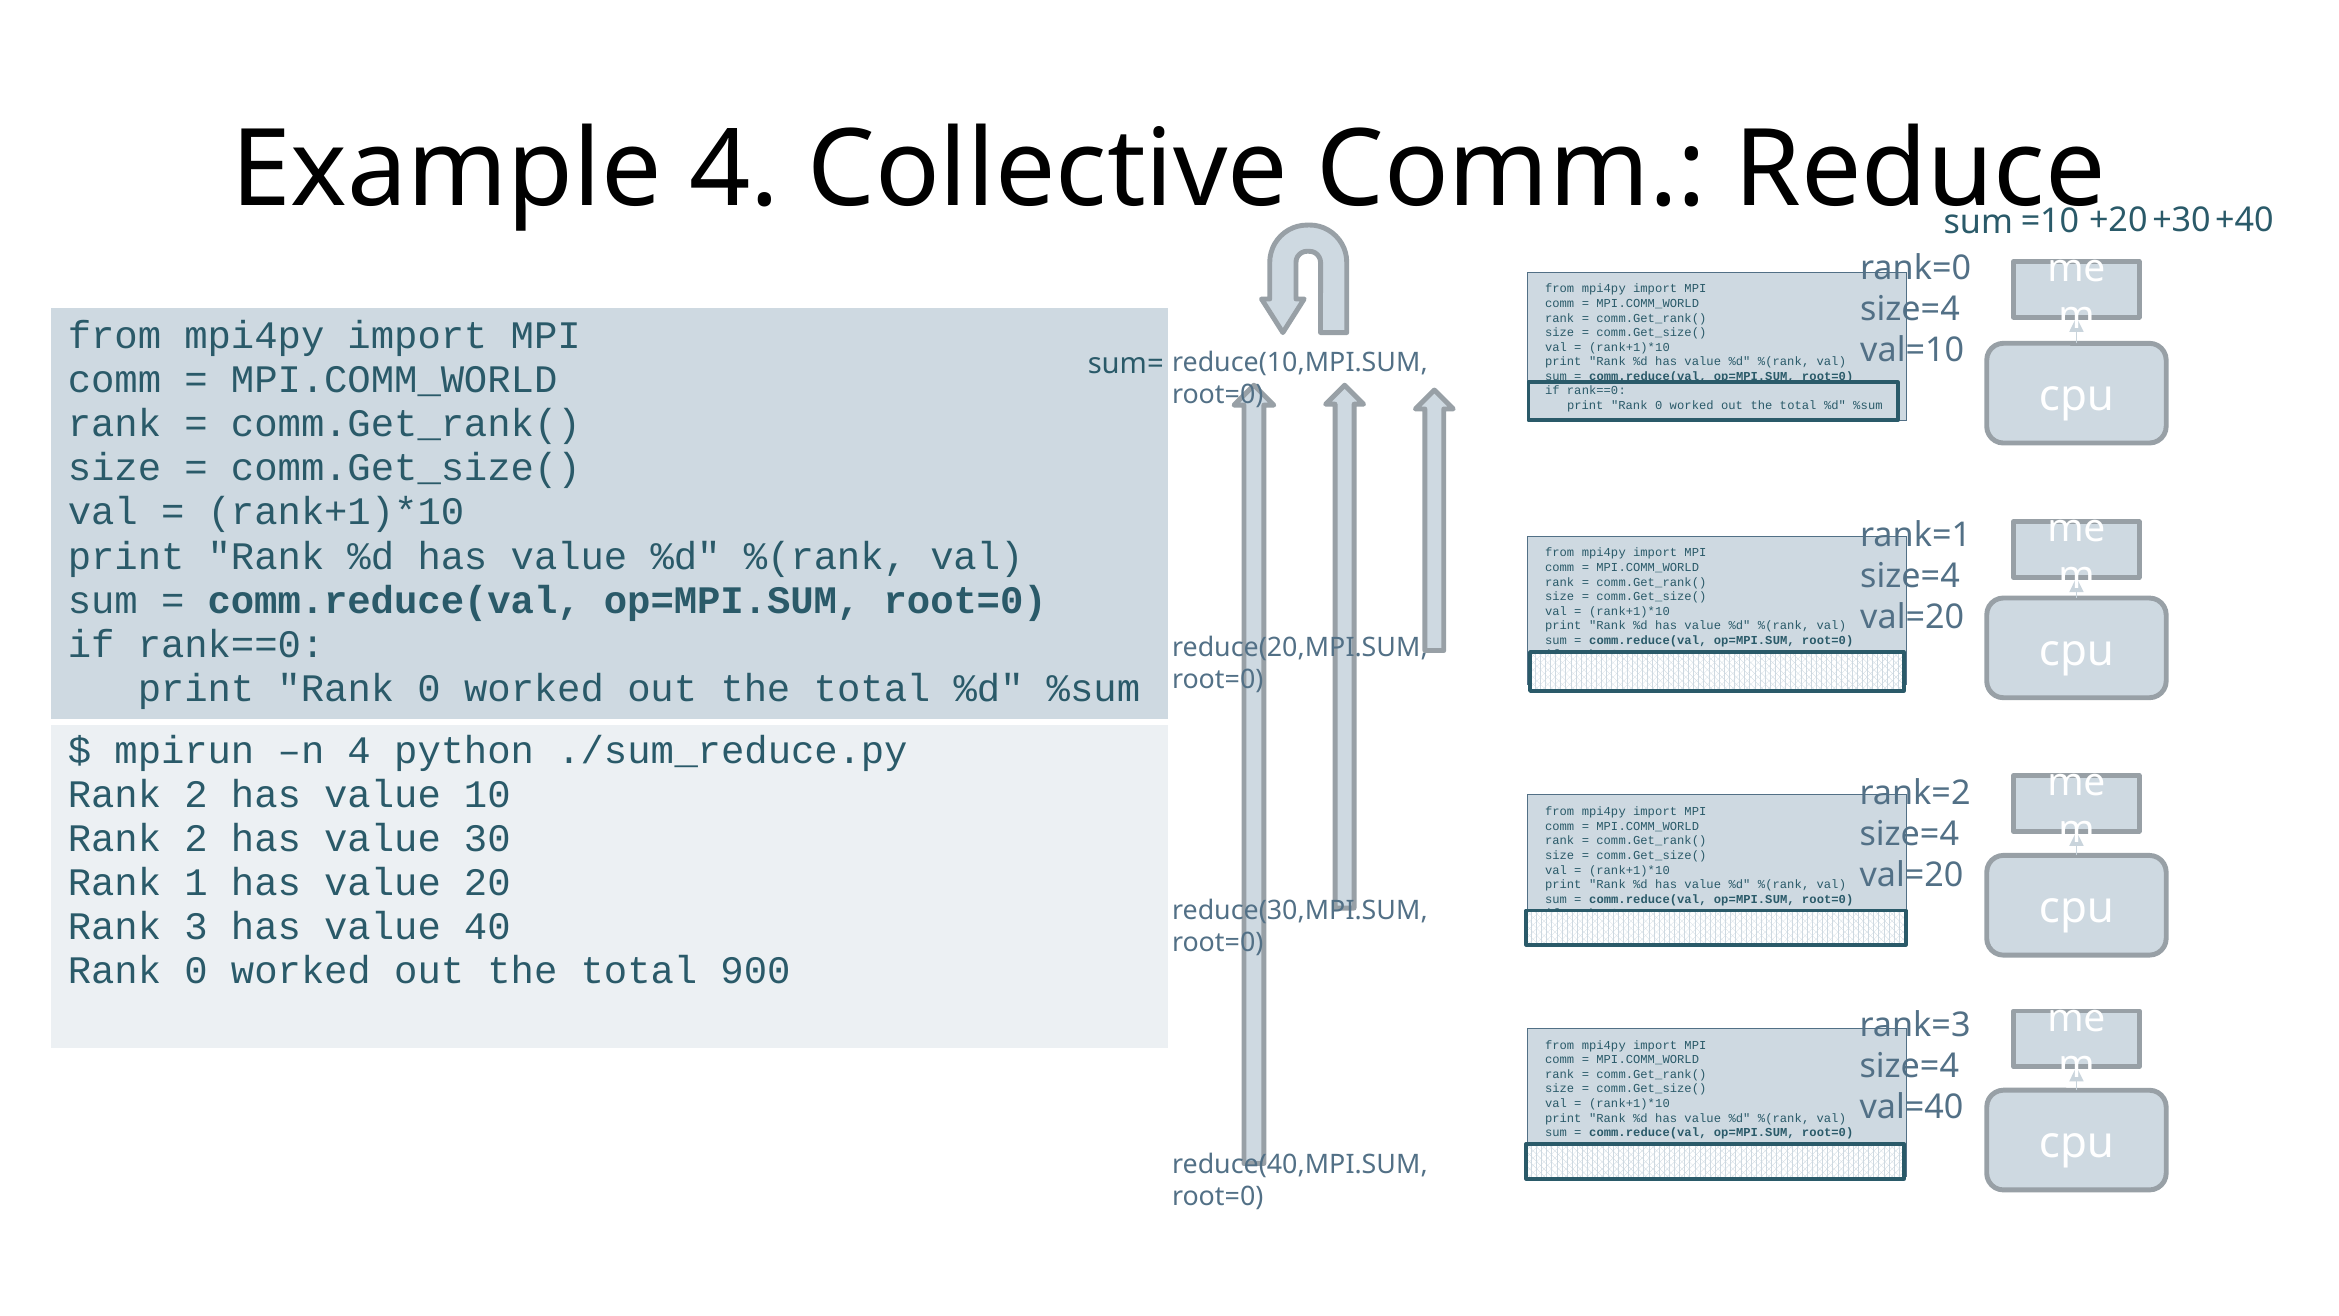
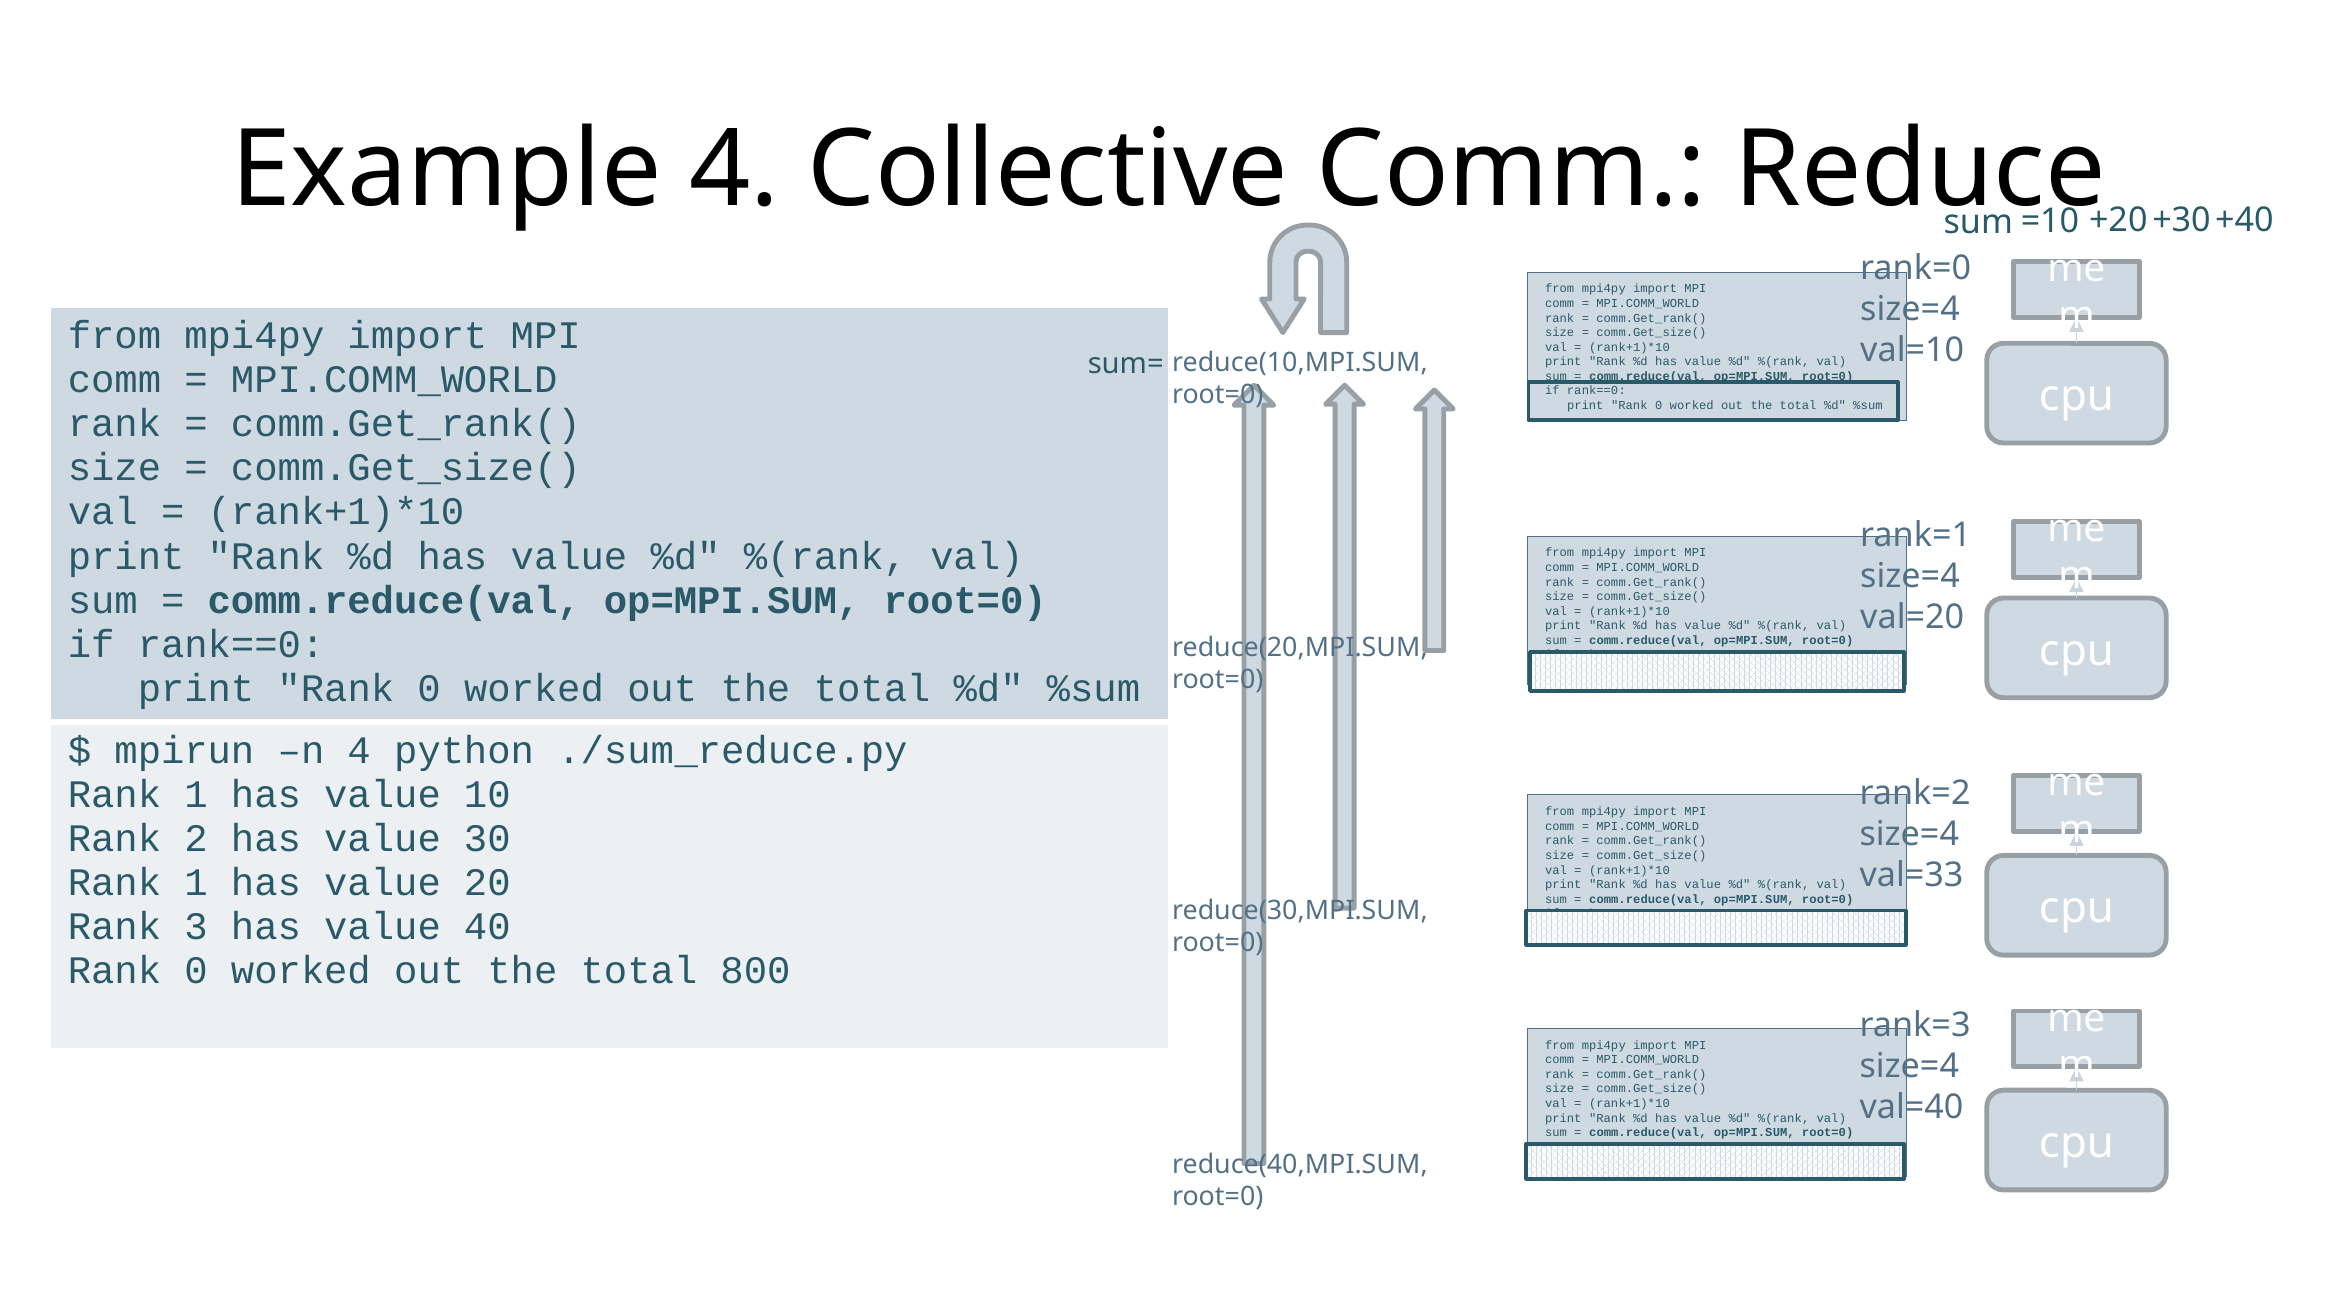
2 at (196, 794): 2 -> 1
val=20 at (1911, 875): val=20 -> val=33
900: 900 -> 800
